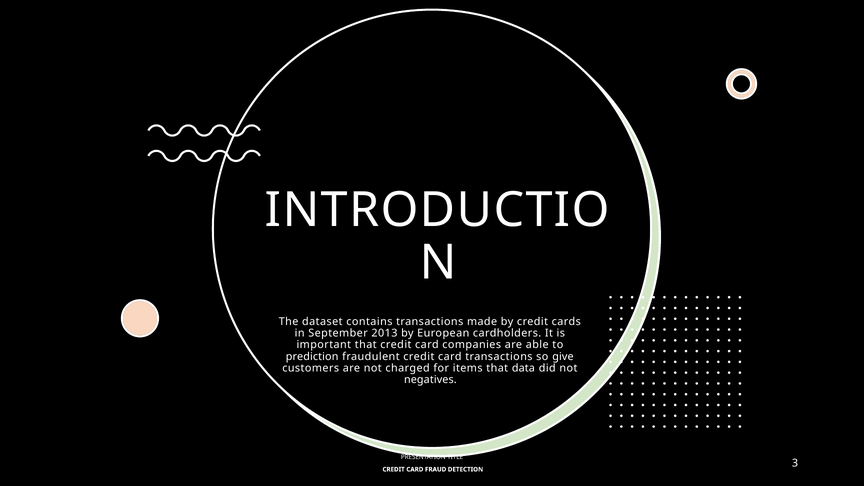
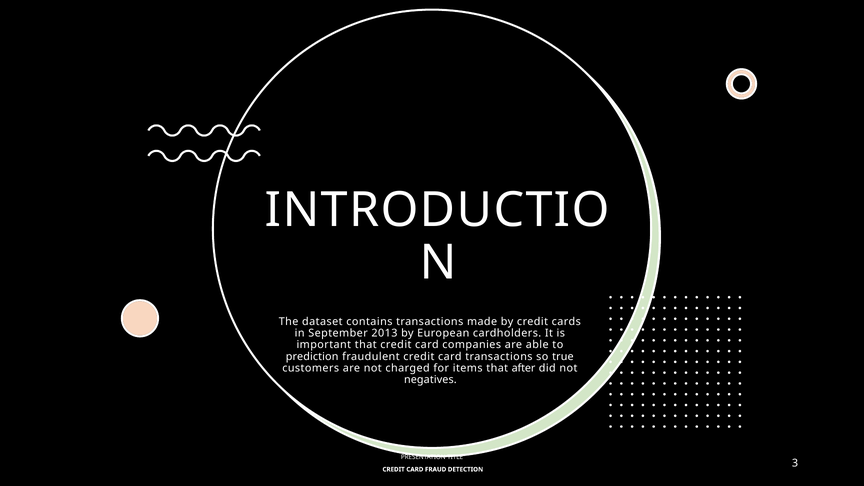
give: give -> true
data: data -> after
